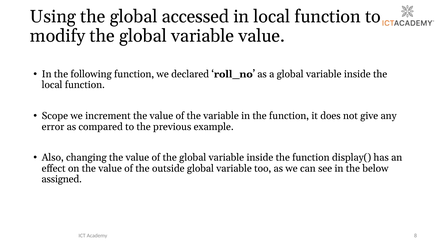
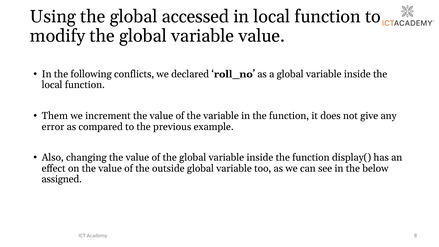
following function: function -> conflicts
Scope: Scope -> Them
